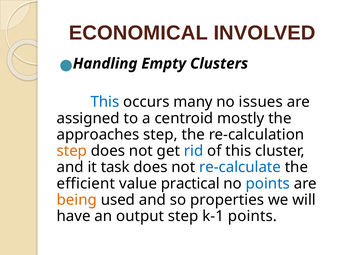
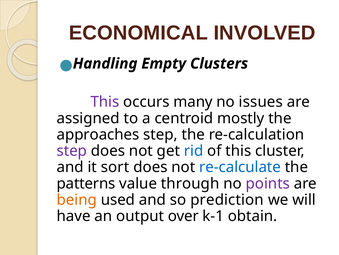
This at (105, 102) colour: blue -> purple
step at (72, 150) colour: orange -> purple
task: task -> sort
efficient: efficient -> patterns
practical: practical -> through
points at (268, 183) colour: blue -> purple
properties: properties -> prediction
output step: step -> over
k-1 points: points -> obtain
